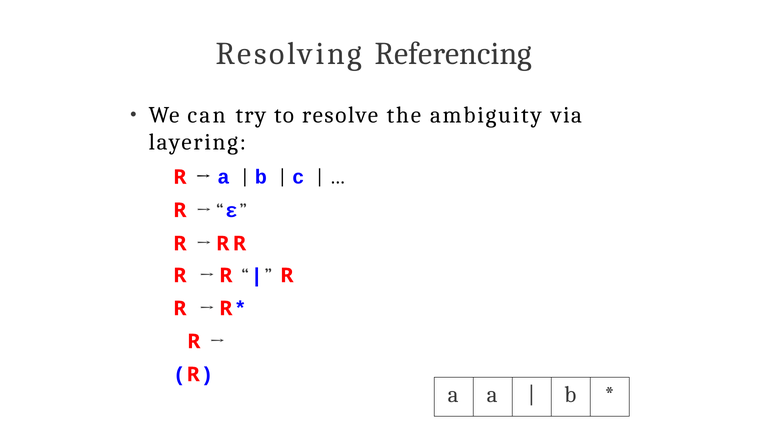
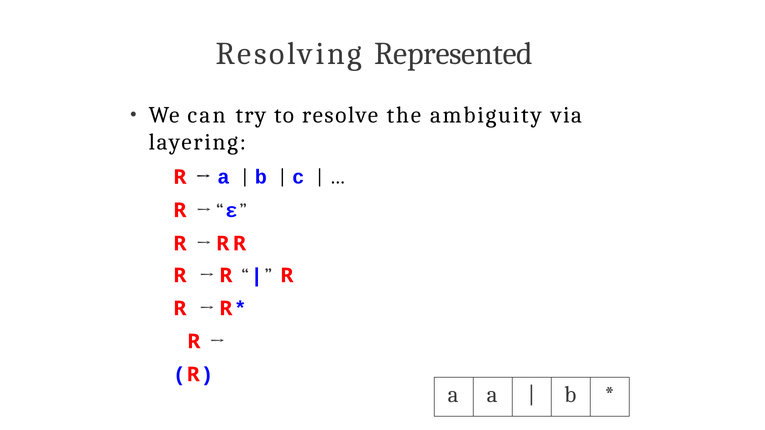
Referencing: Referencing -> Represented
